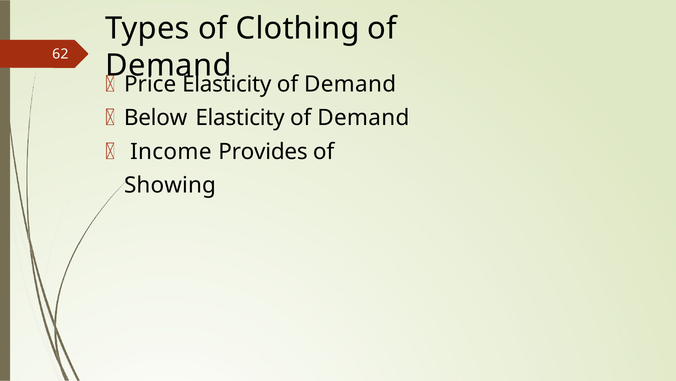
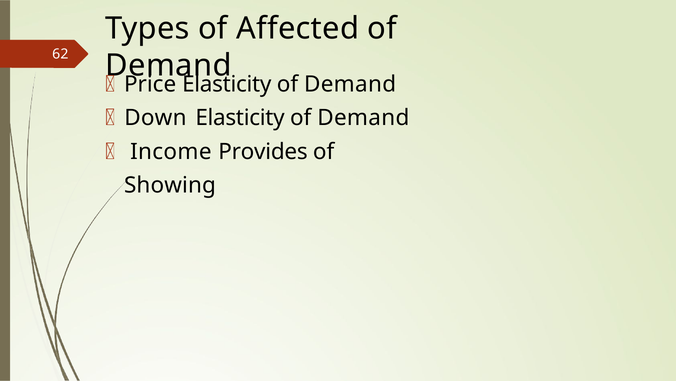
Clothing: Clothing -> Affected
Below: Below -> Down
